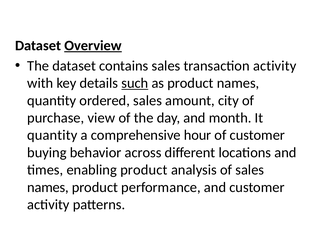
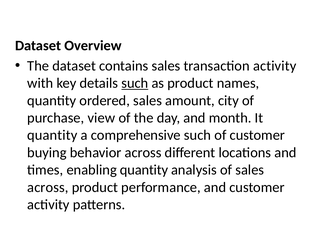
Overview underline: present -> none
comprehensive hour: hour -> such
enabling product: product -> quantity
names at (48, 187): names -> across
